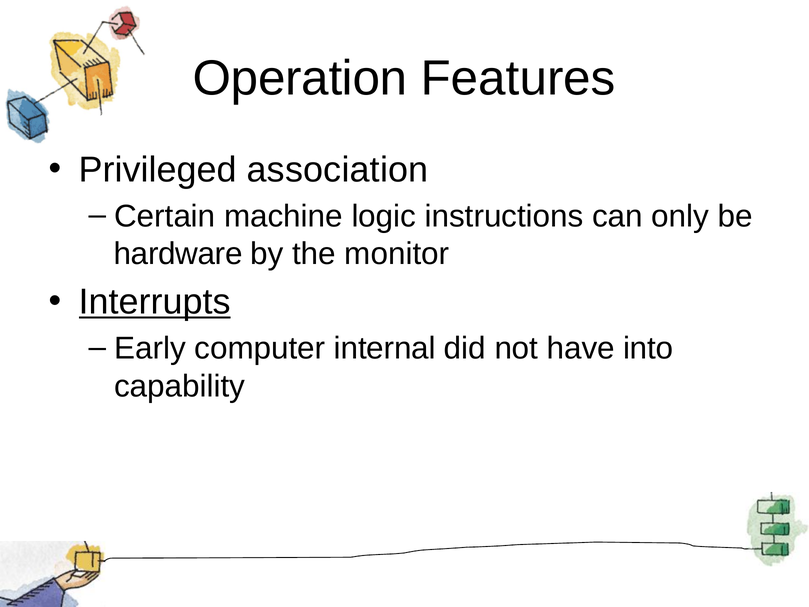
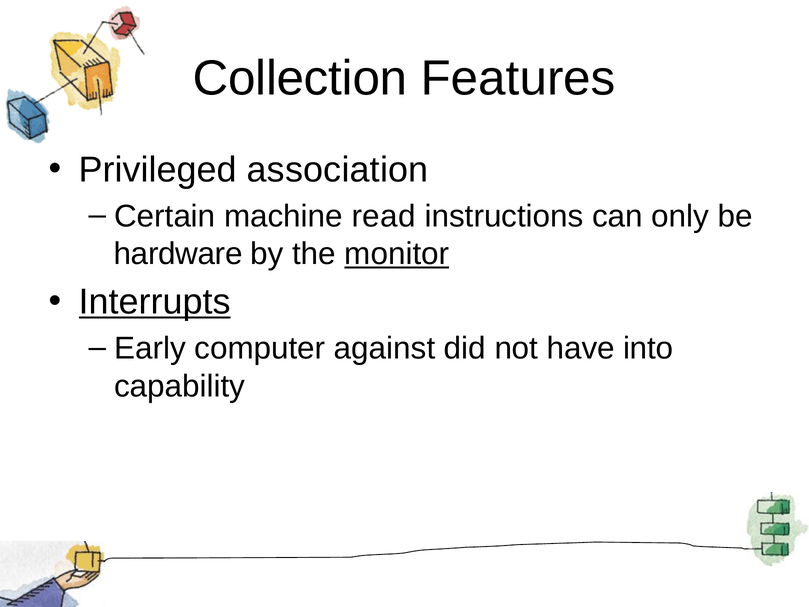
Operation: Operation -> Collection
logic: logic -> read
monitor underline: none -> present
internal: internal -> against
